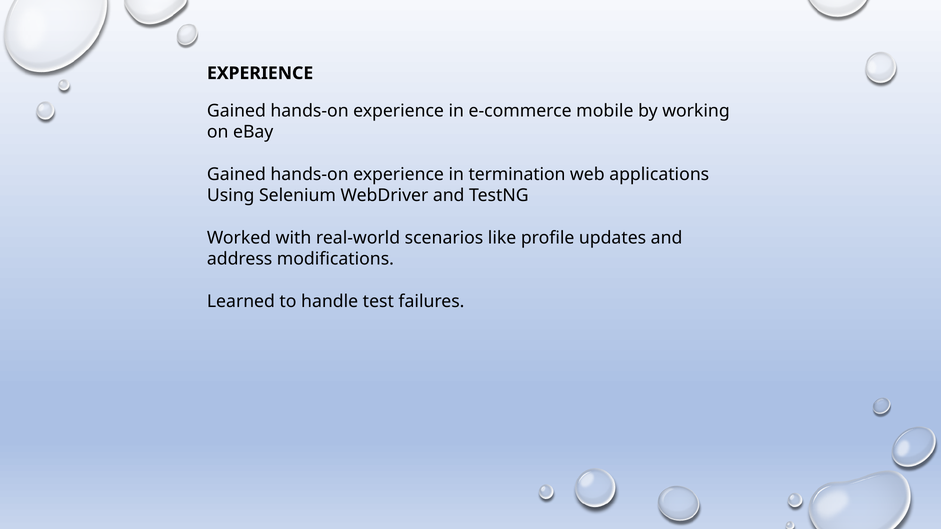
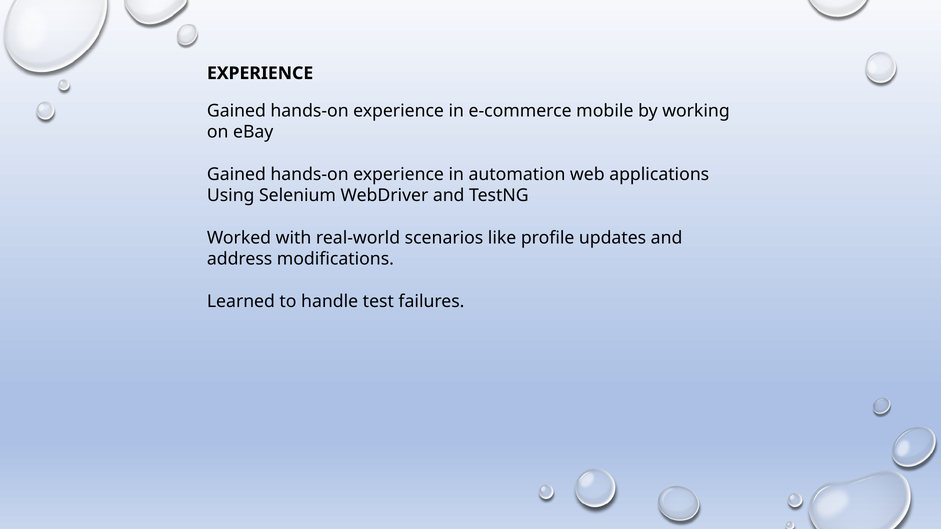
termination: termination -> automation
